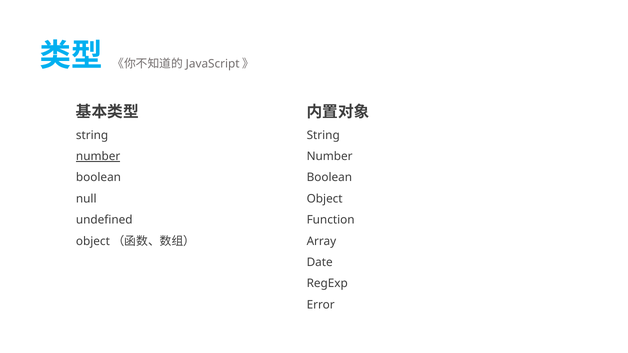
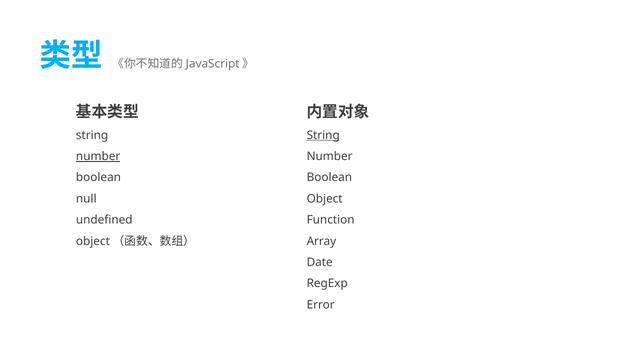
String at (323, 135) underline: none -> present
